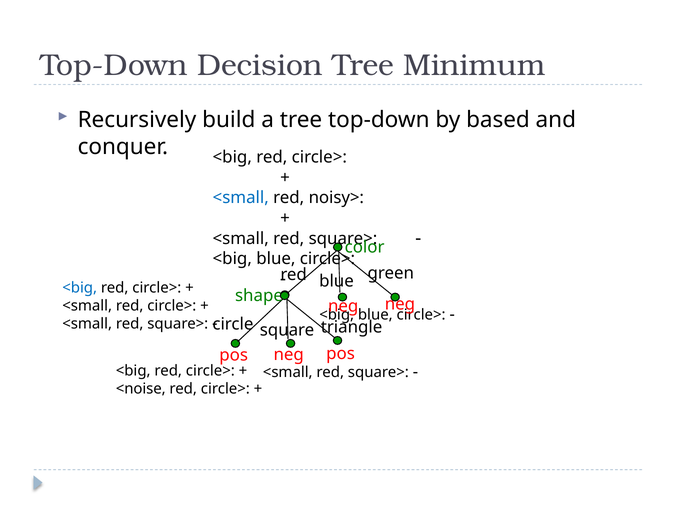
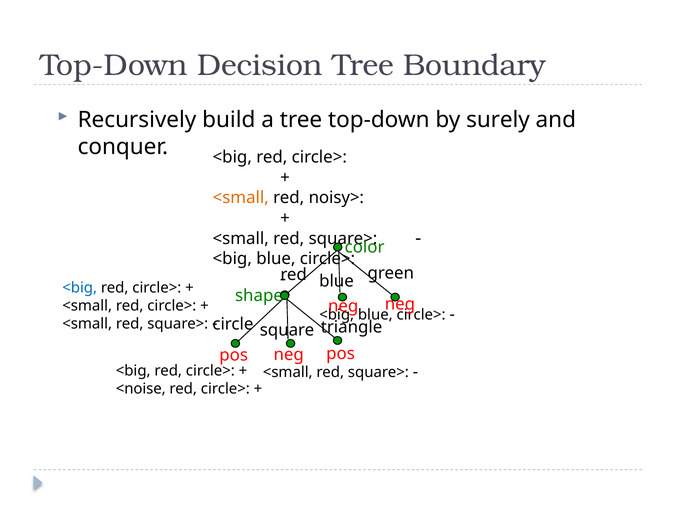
Minimum: Minimum -> Boundary
based: based -> surely
<small at (241, 198) colour: blue -> orange
